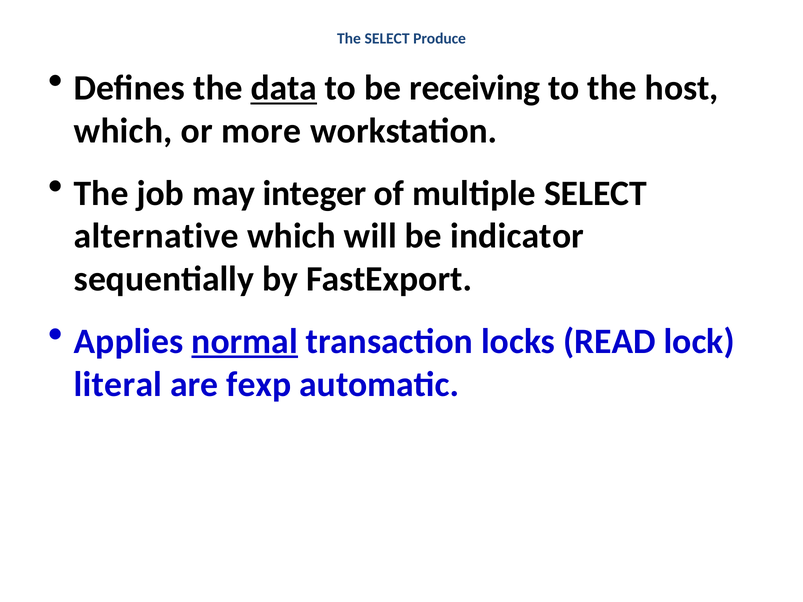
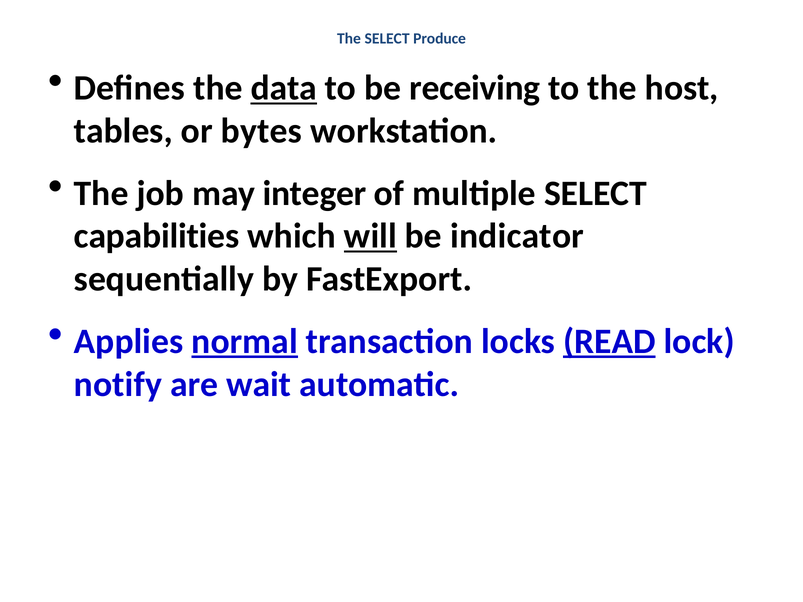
which at (123, 131): which -> tables
more: more -> bytes
alternative: alternative -> capabilities
will underline: none -> present
READ underline: none -> present
literal: literal -> notify
fexp: fexp -> wait
